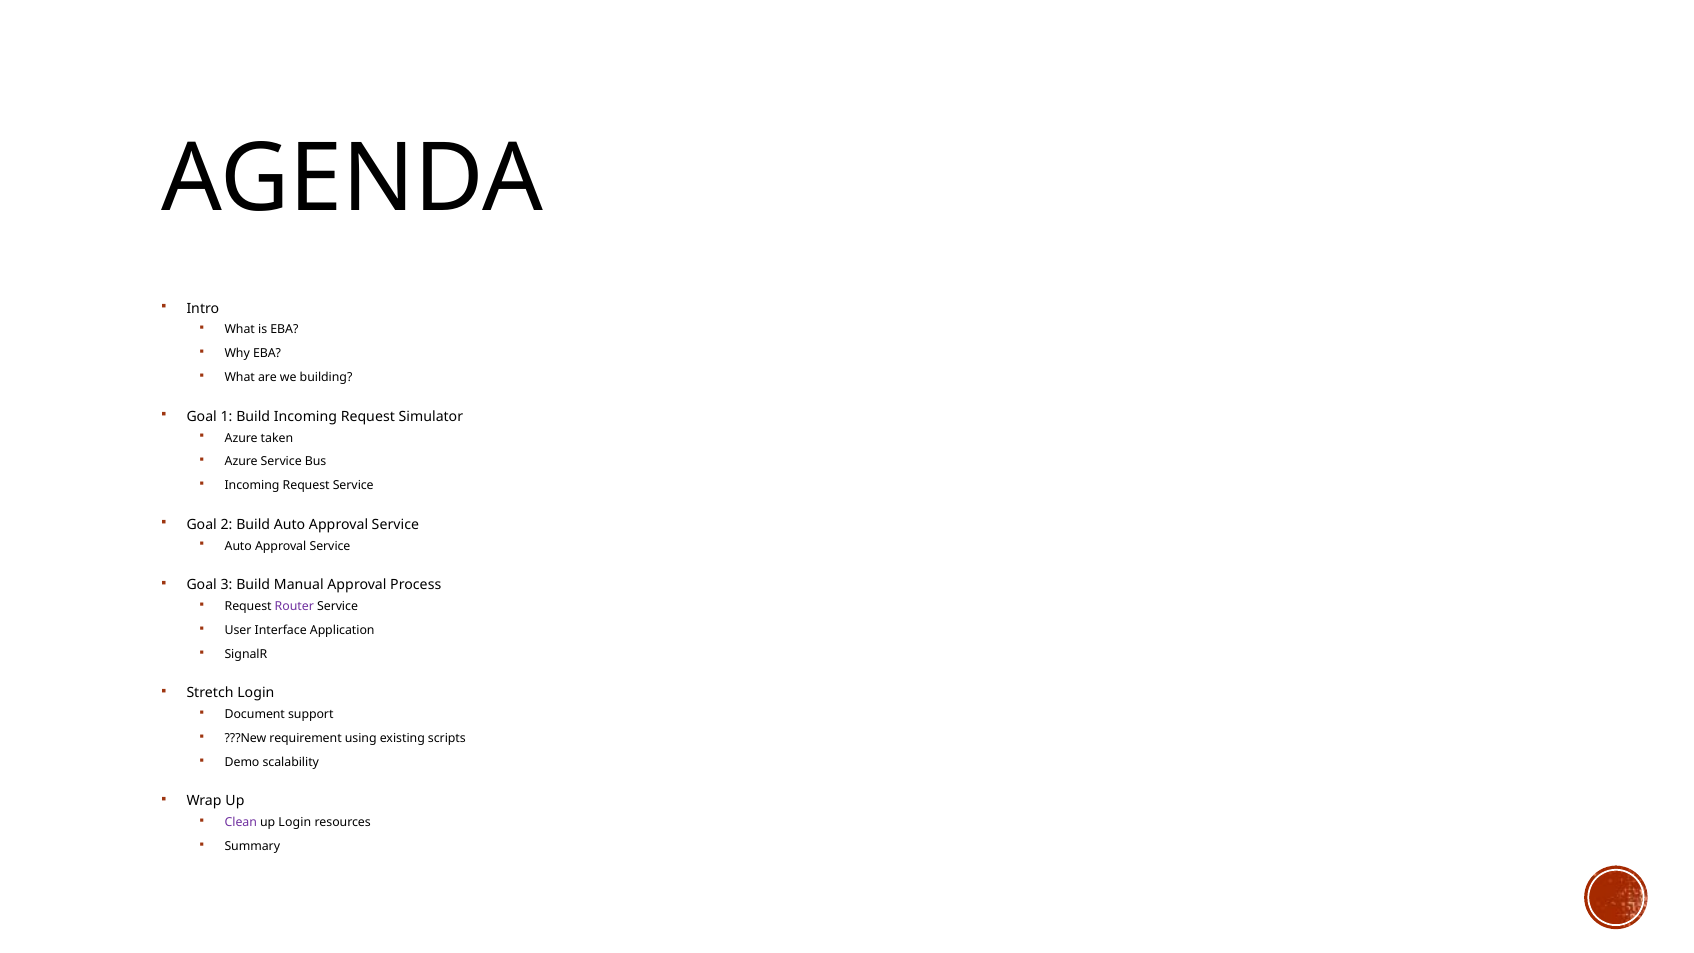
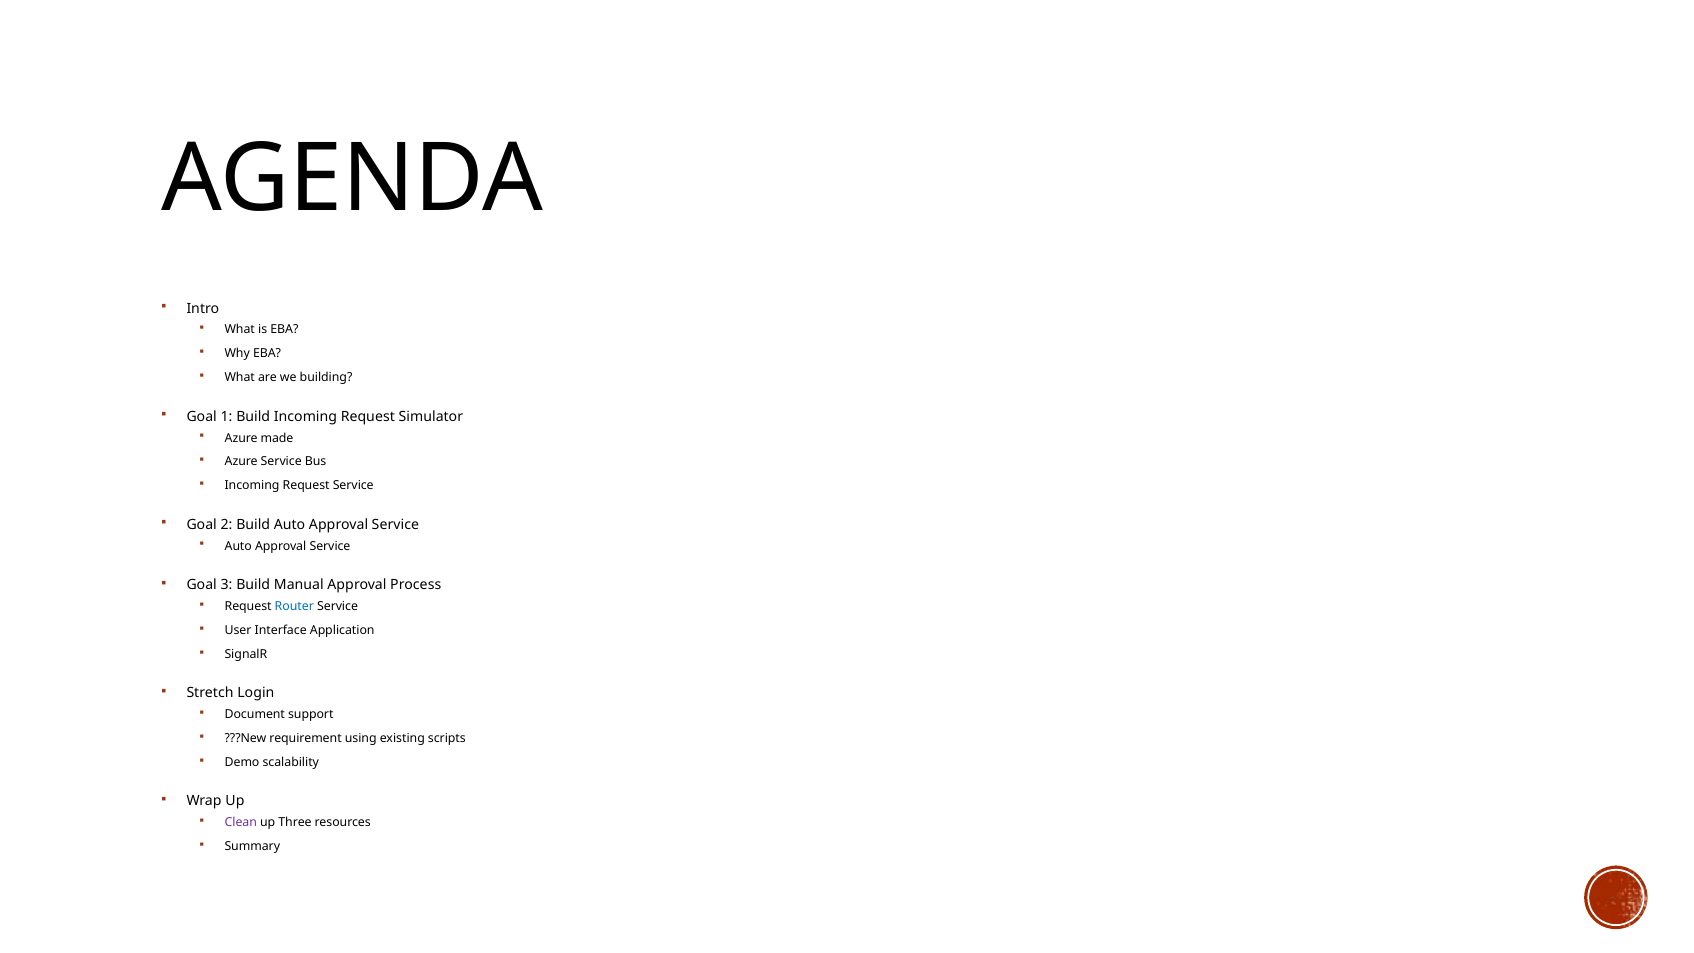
taken: taken -> made
Router colour: purple -> blue
up Login: Login -> Three
